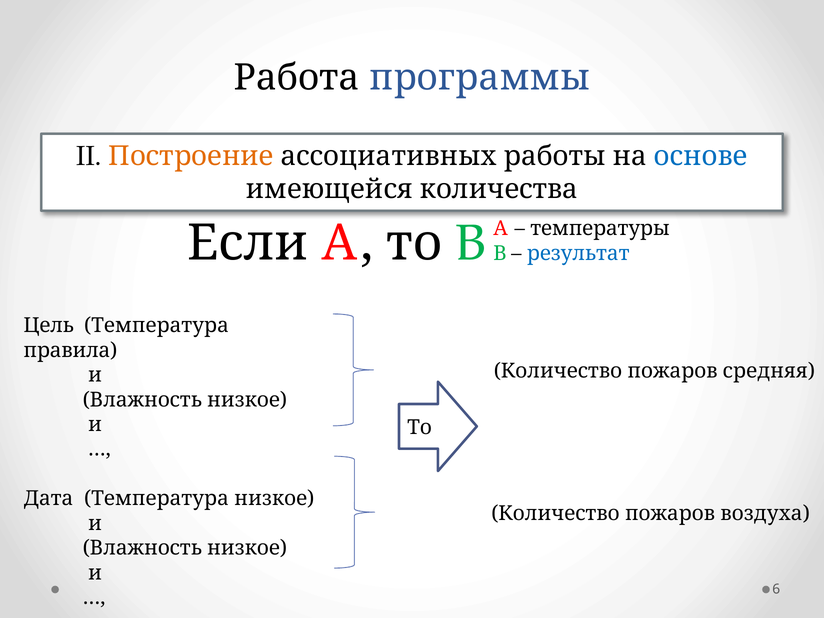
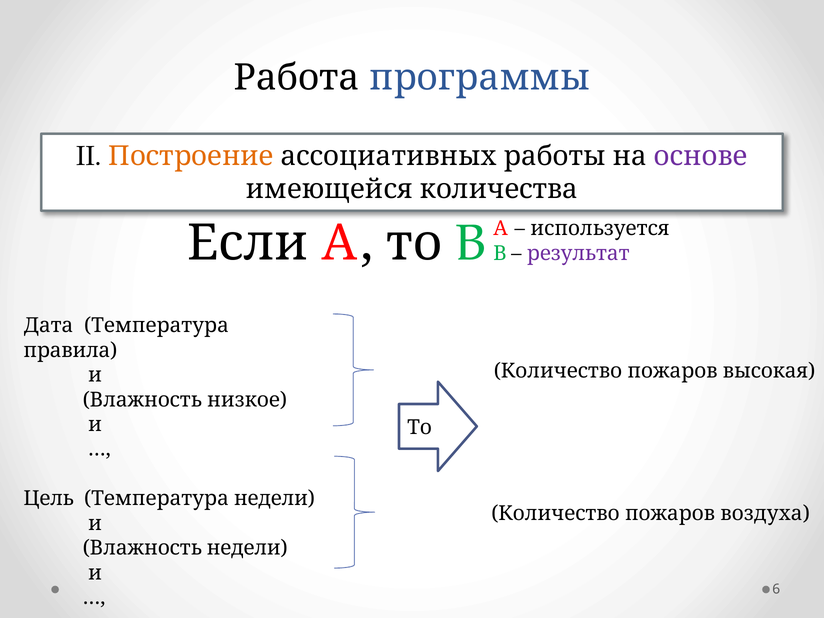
основе colour: blue -> purple
температуры: температуры -> используется
результат colour: blue -> purple
Цель: Цель -> Дата
средняя: средняя -> высокая
Дата: Дата -> Цель
Температура низкое: низкое -> недели
низкое at (247, 548): низкое -> недели
